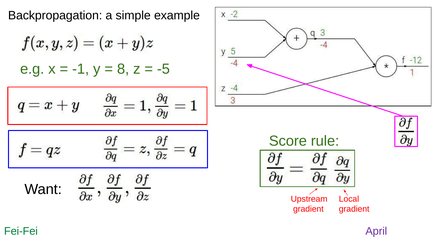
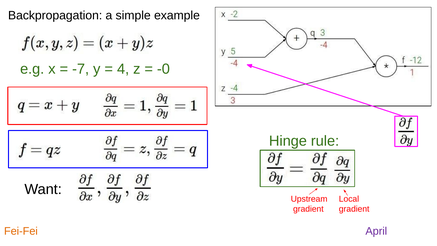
-1: -1 -> -7
8 at (123, 69): 8 -> 4
-5: -5 -> -0
Score: Score -> Hinge
Fei-Fei colour: green -> orange
